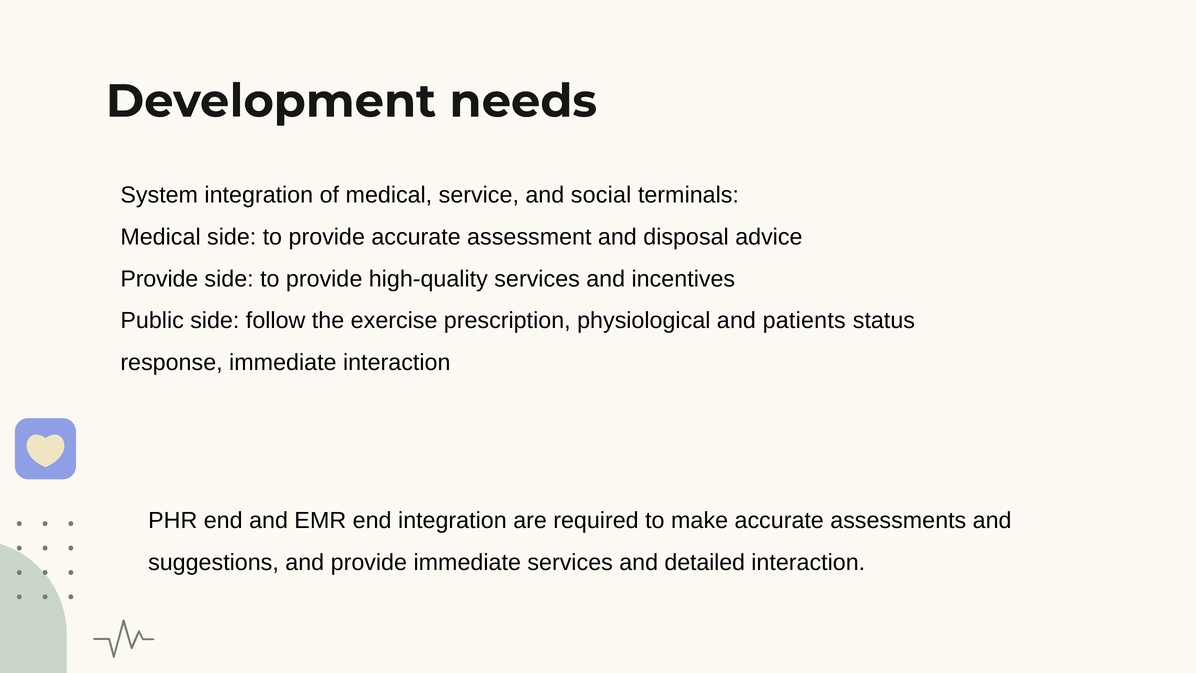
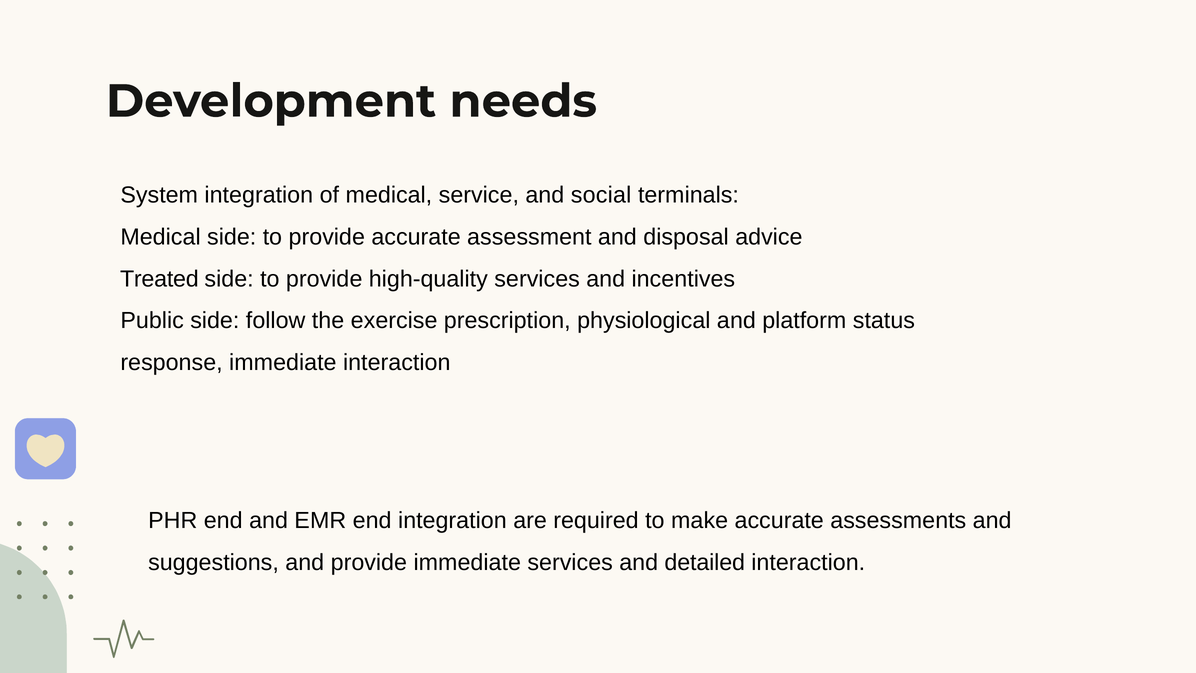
Provide at (159, 279): Provide -> Treated
patients: patients -> platform
